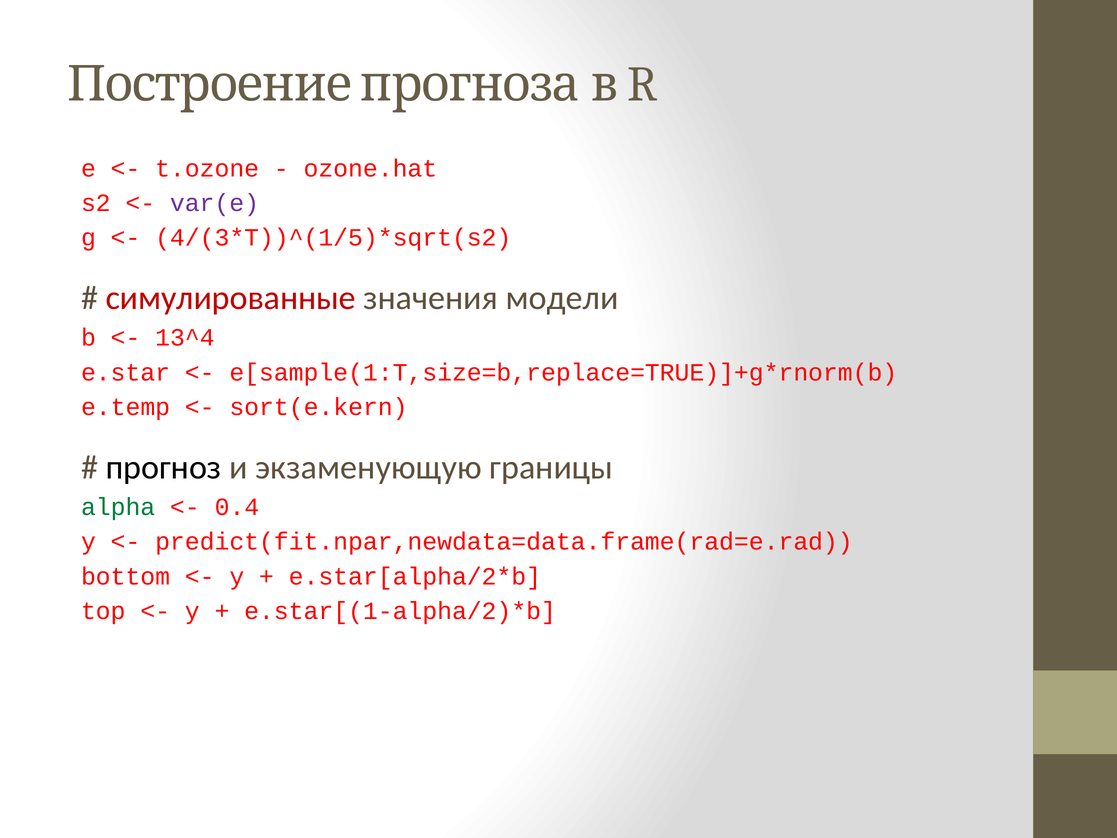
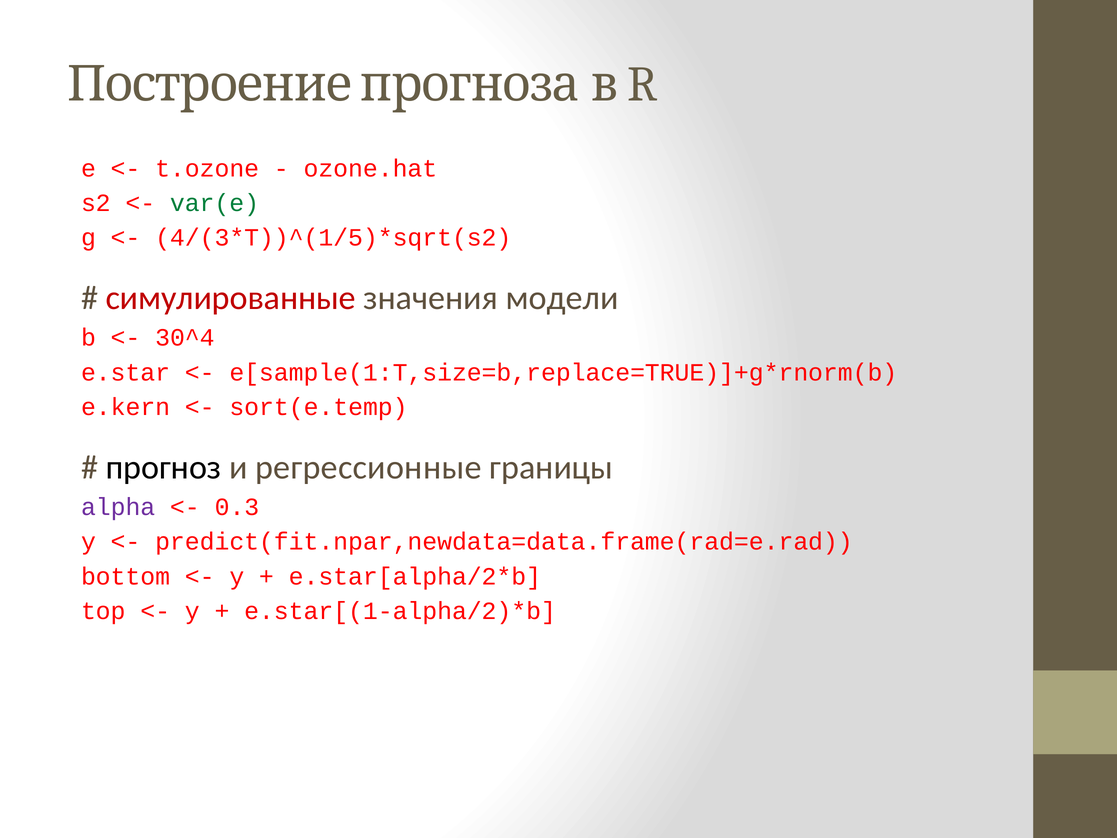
var(e colour: purple -> green
13^4: 13^4 -> 30^4
e.temp: e.temp -> e.kern
sort(e.kern: sort(e.kern -> sort(e.temp
экзаменующую: экзаменующую -> регрессионные
alpha colour: green -> purple
0.4: 0.4 -> 0.3
